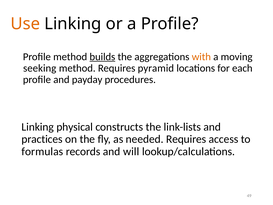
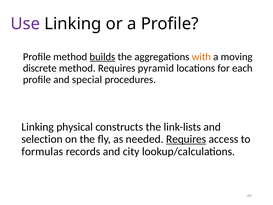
Use colour: orange -> purple
seeking: seeking -> discrete
payday: payday -> special
practices: practices -> selection
Requires at (186, 139) underline: none -> present
will: will -> city
